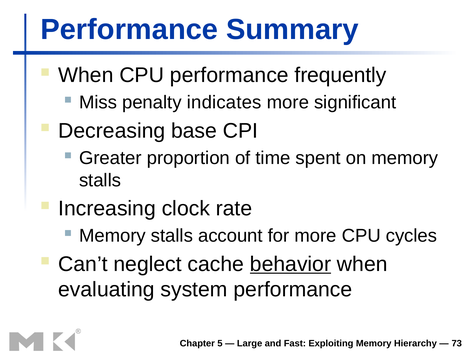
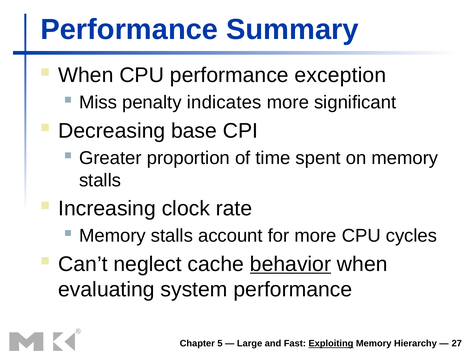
frequently: frequently -> exception
Exploiting underline: none -> present
73: 73 -> 27
